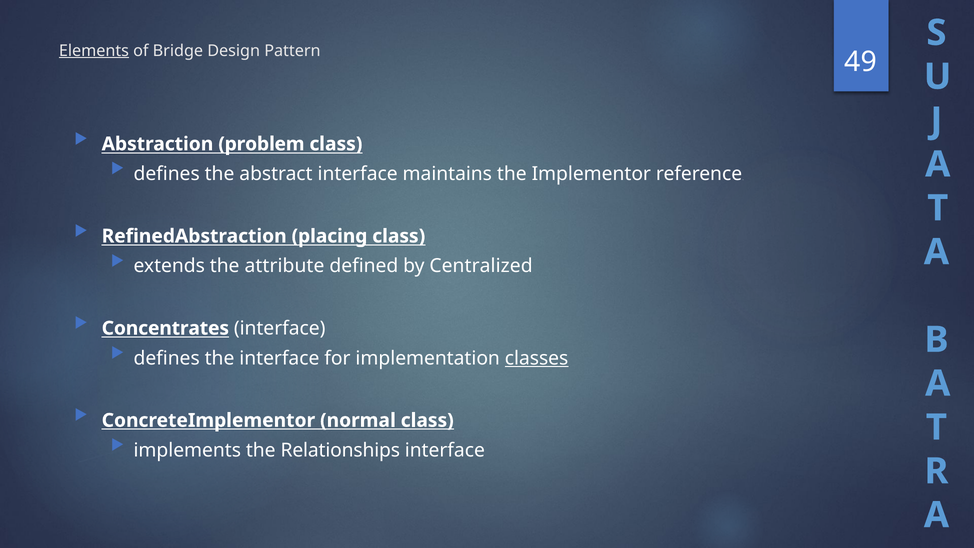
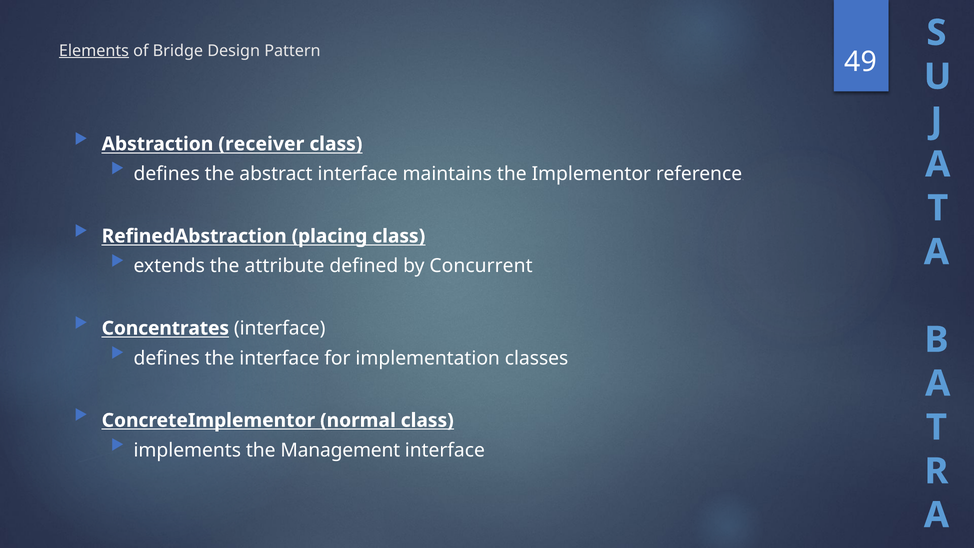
problem: problem -> receiver
Centralized: Centralized -> Concurrent
classes underline: present -> none
Relationships: Relationships -> Management
